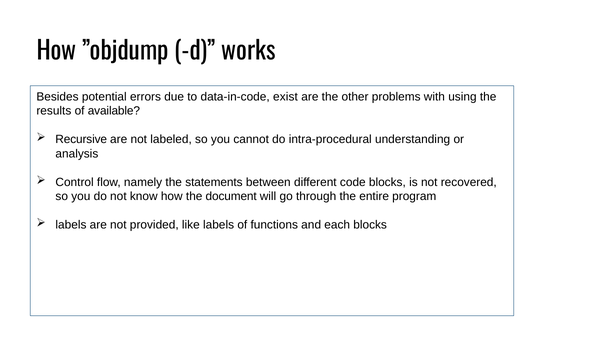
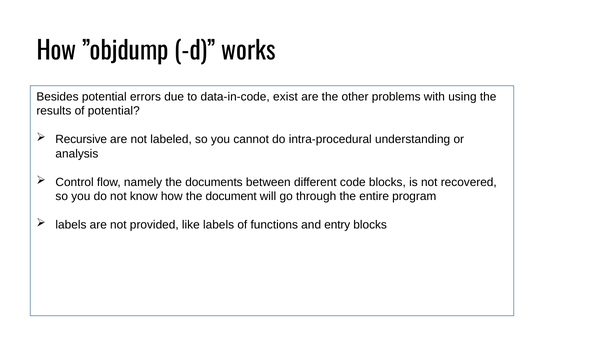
of available: available -> potential
statements: statements -> documents
each: each -> entry
